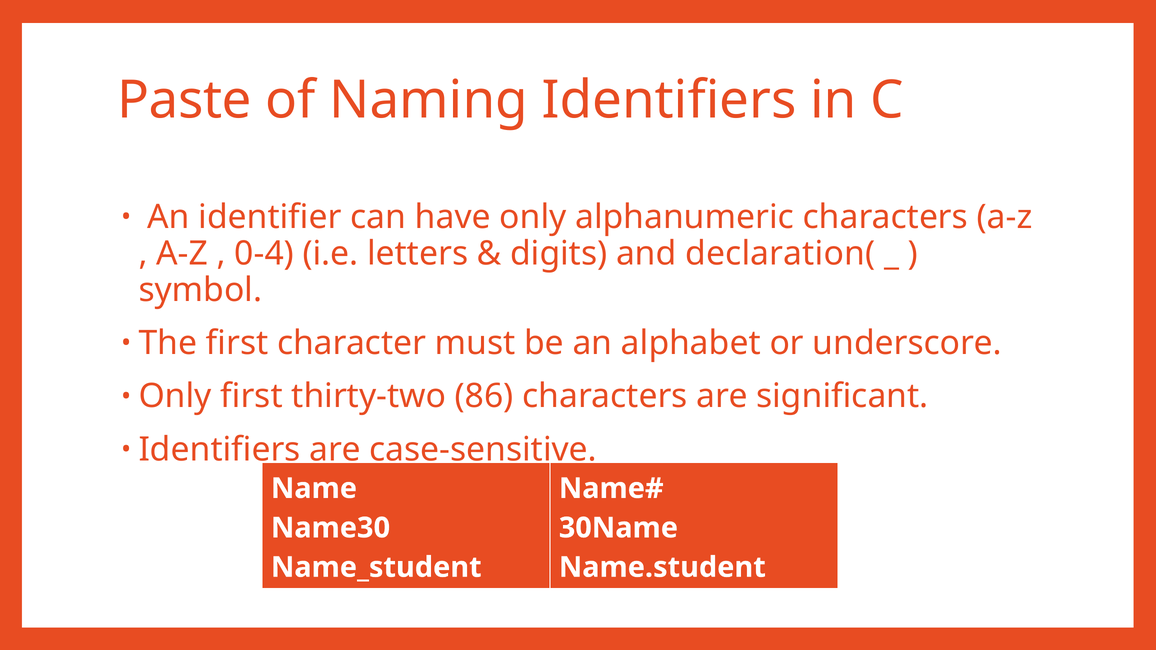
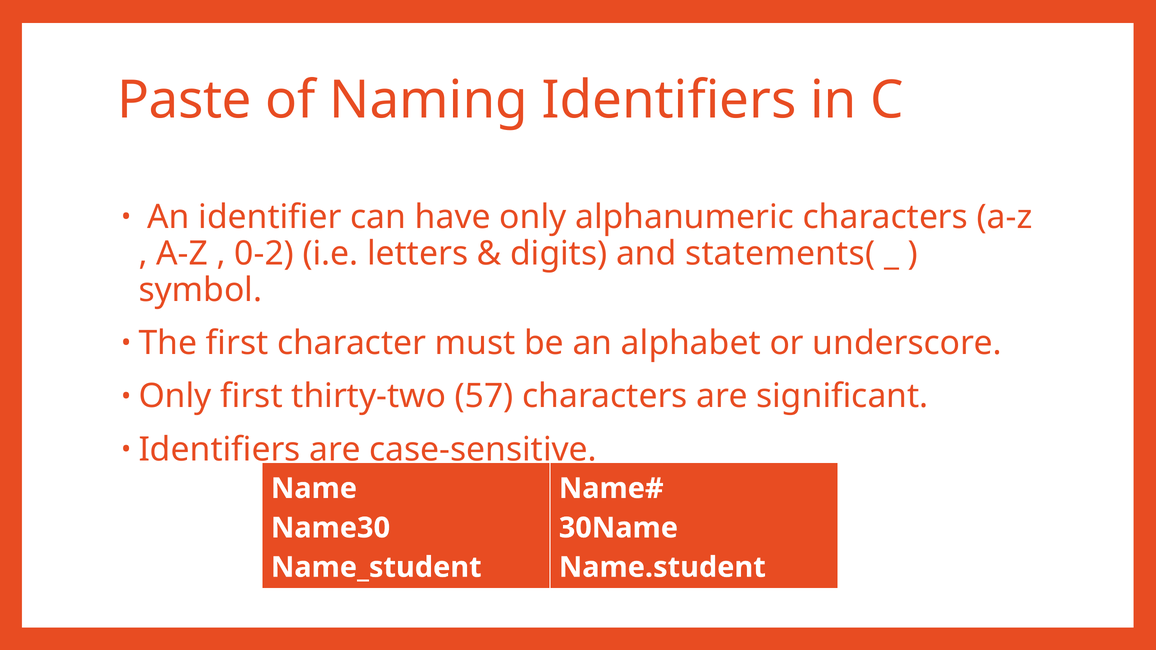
0-4: 0-4 -> 0-2
declaration(: declaration( -> statements(
86: 86 -> 57
